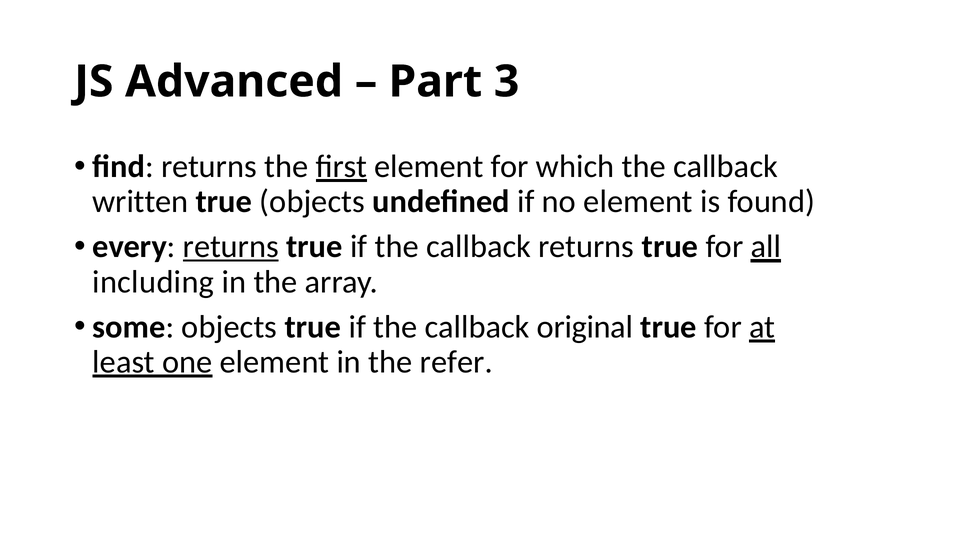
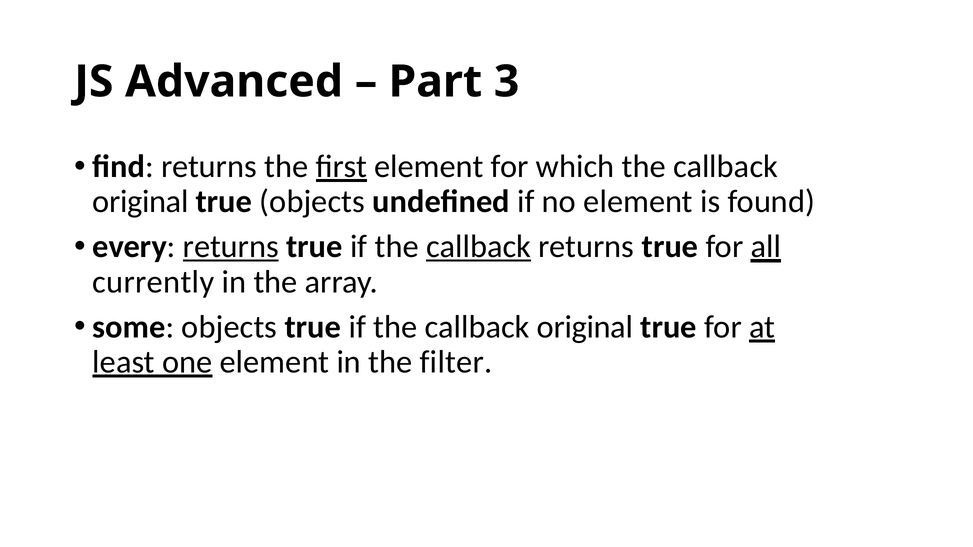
written at (140, 202): written -> original
callback at (479, 247) underline: none -> present
including: including -> currently
refer: refer -> filter
